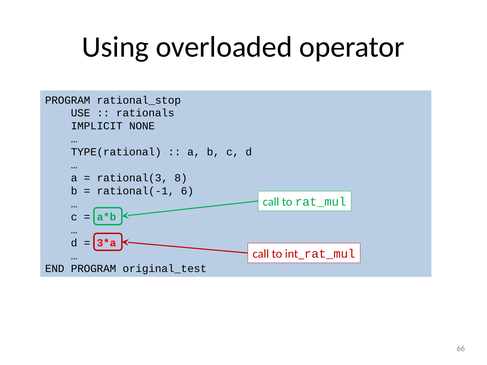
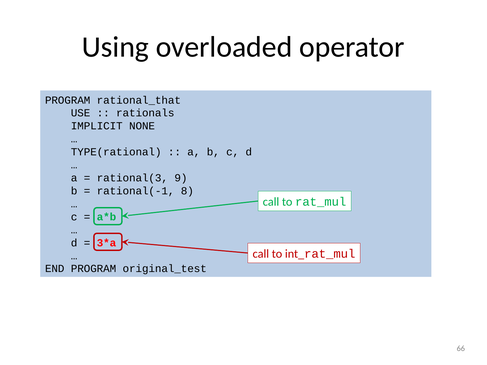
rational_stop: rational_stop -> rational_that
8: 8 -> 9
6: 6 -> 8
